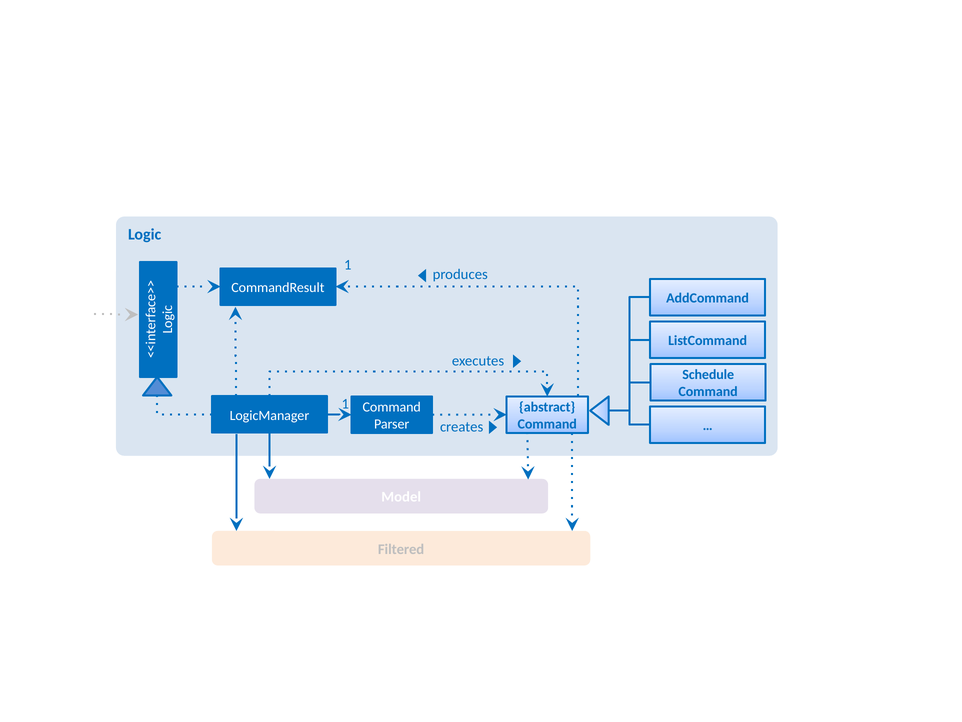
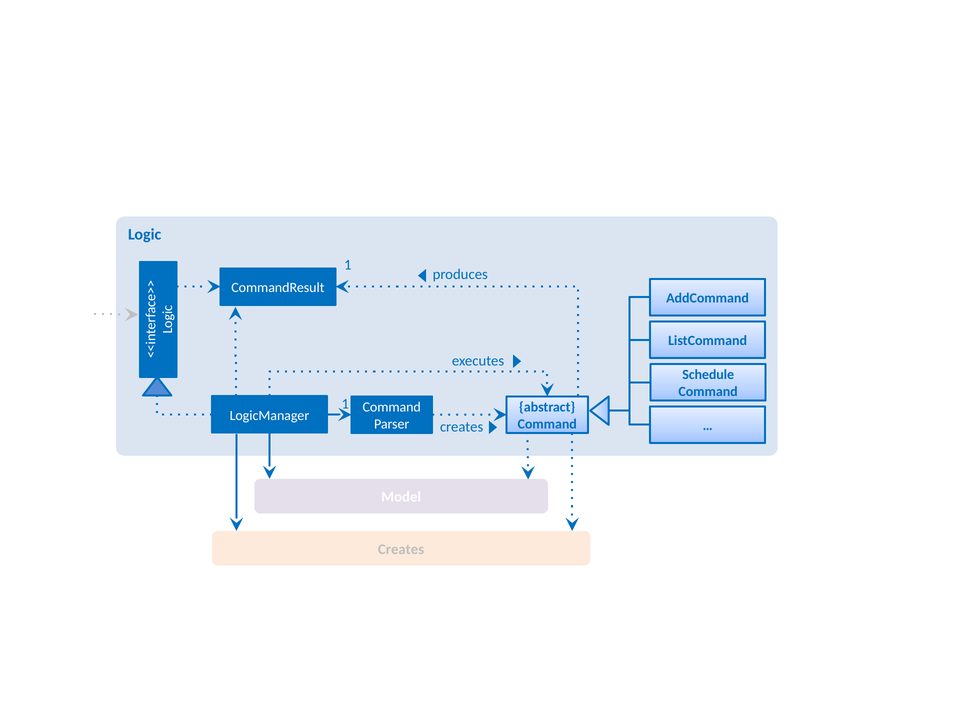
Filtered at (401, 549): Filtered -> Creates
